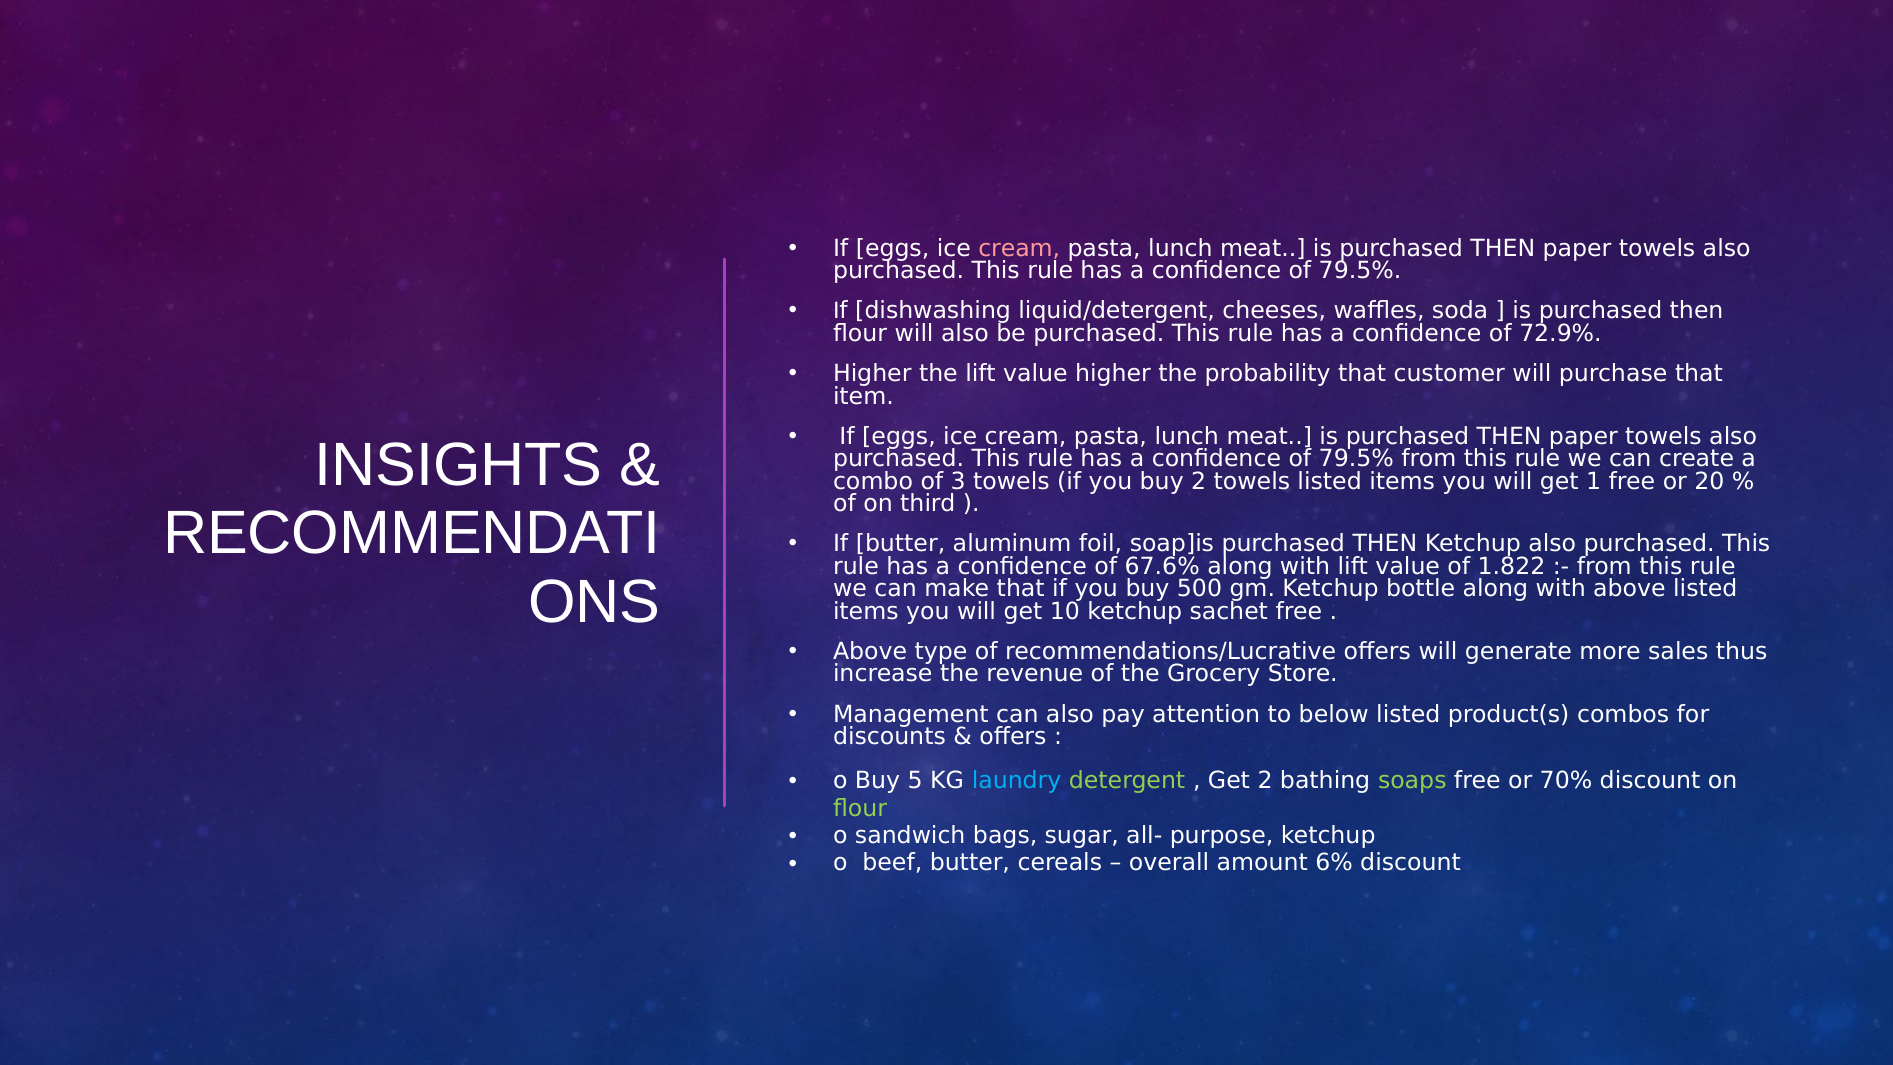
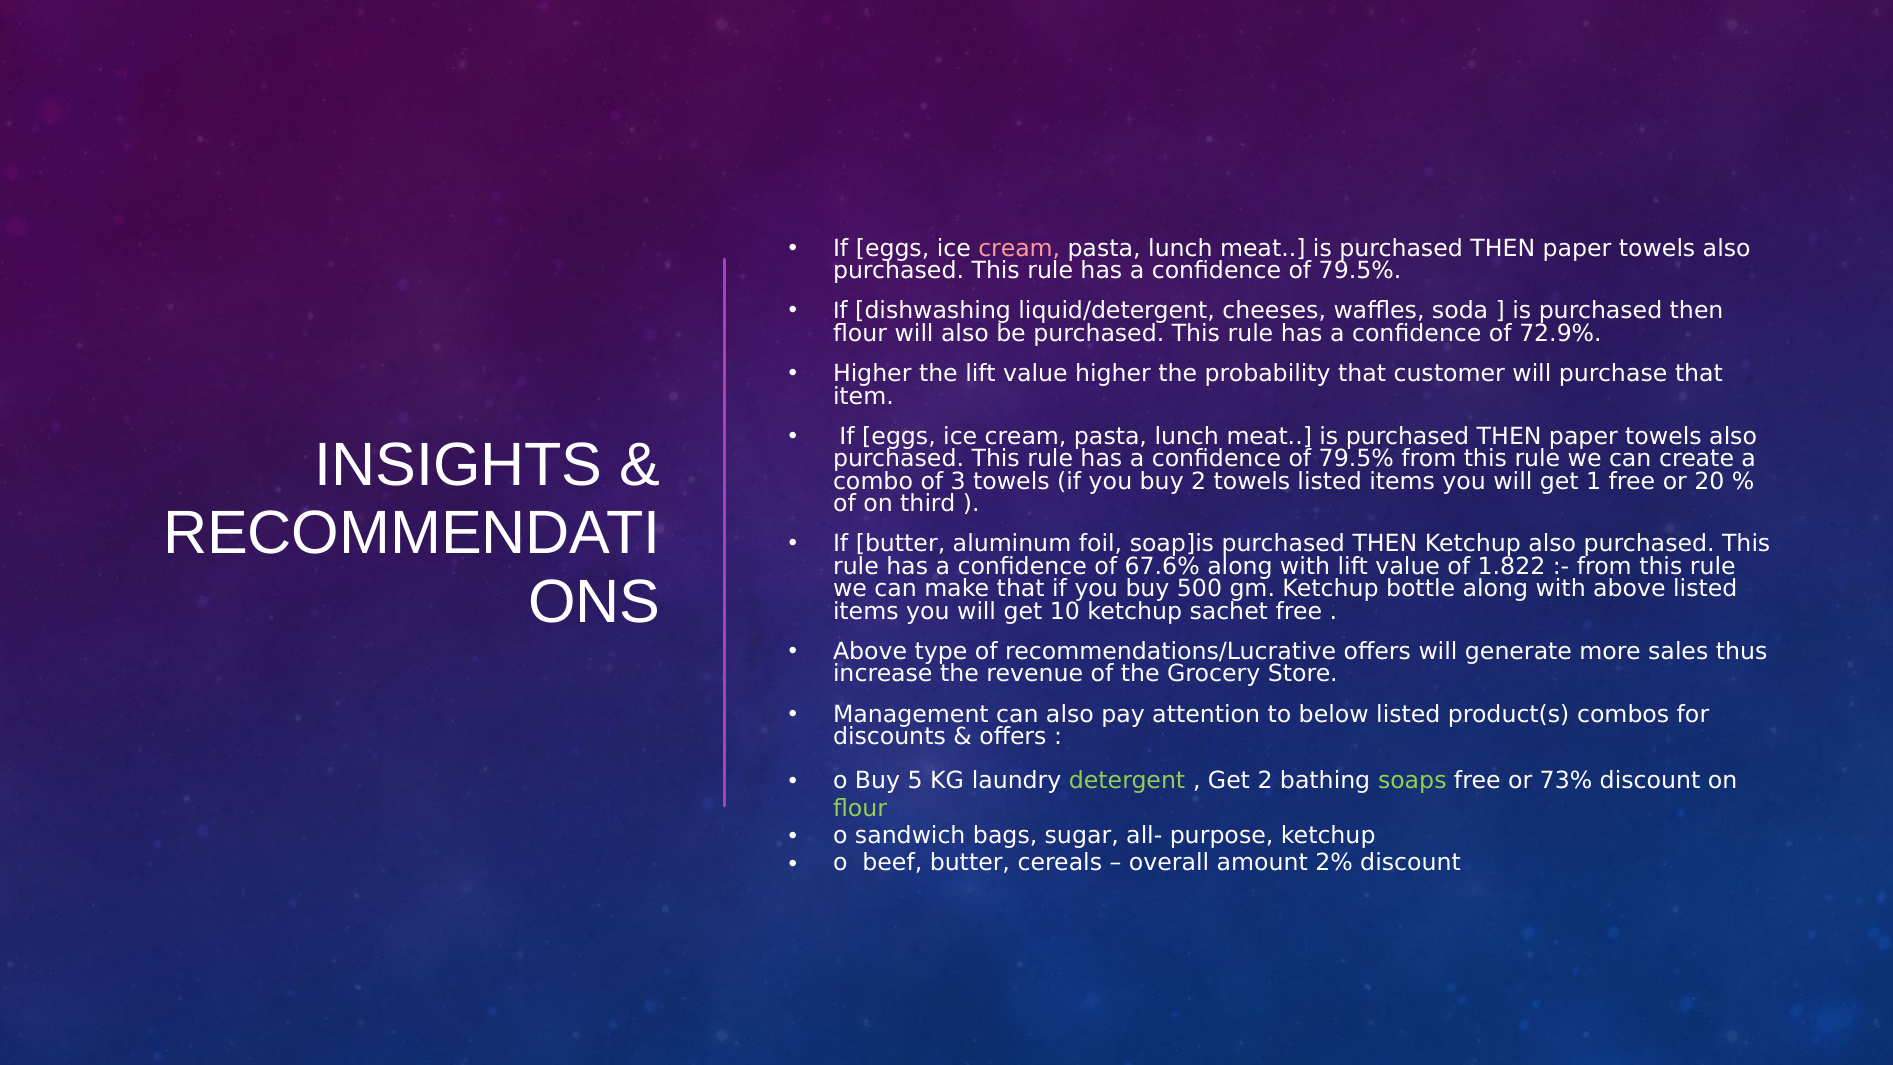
laundry colour: light blue -> white
70%: 70% -> 73%
6%: 6% -> 2%
